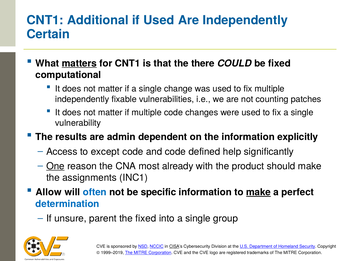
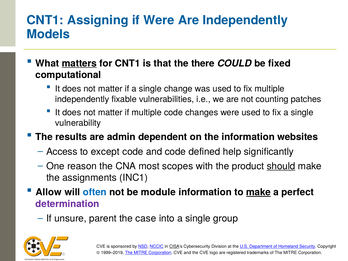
Additional: Additional -> Assigning
if Used: Used -> Were
Certain: Certain -> Models
explicitly: explicitly -> websites
One underline: present -> none
already: already -> scopes
should underline: none -> present
specific: specific -> module
determination colour: blue -> purple
the fixed: fixed -> case
